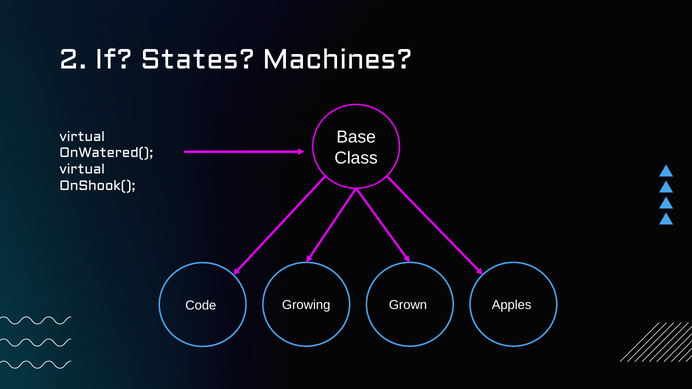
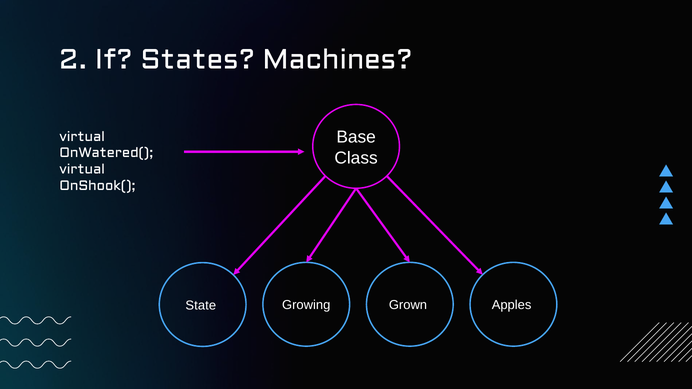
Code: Code -> State
